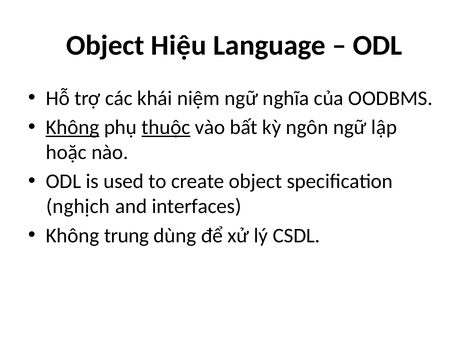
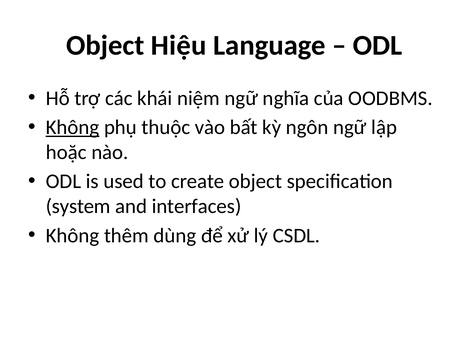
thuộc underline: present -> none
nghịch: nghịch -> system
trung: trung -> thêm
